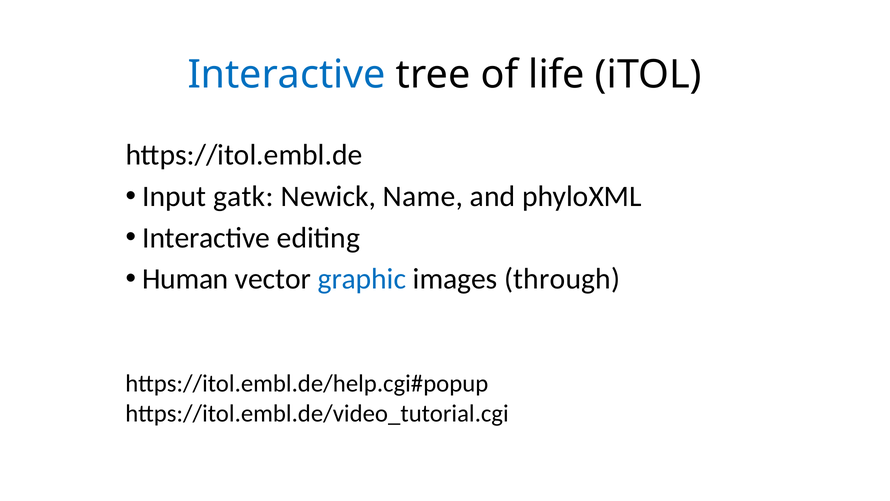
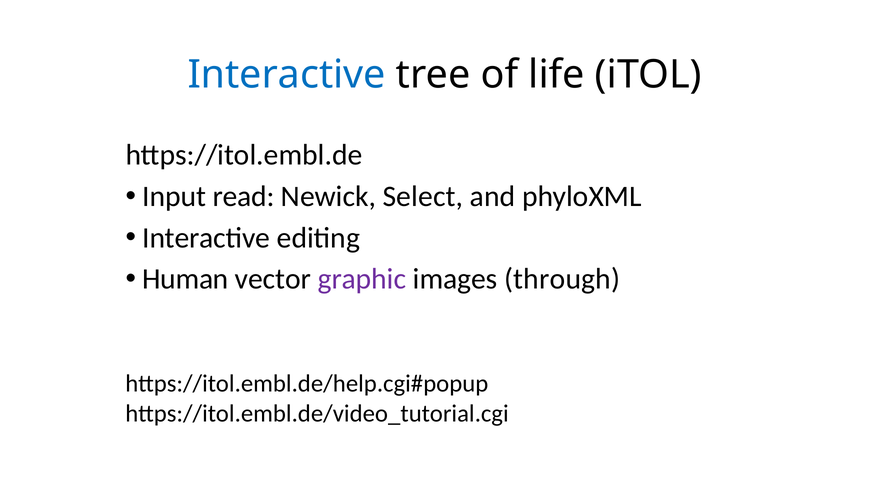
gatk: gatk -> read
Name: Name -> Select
graphic colour: blue -> purple
